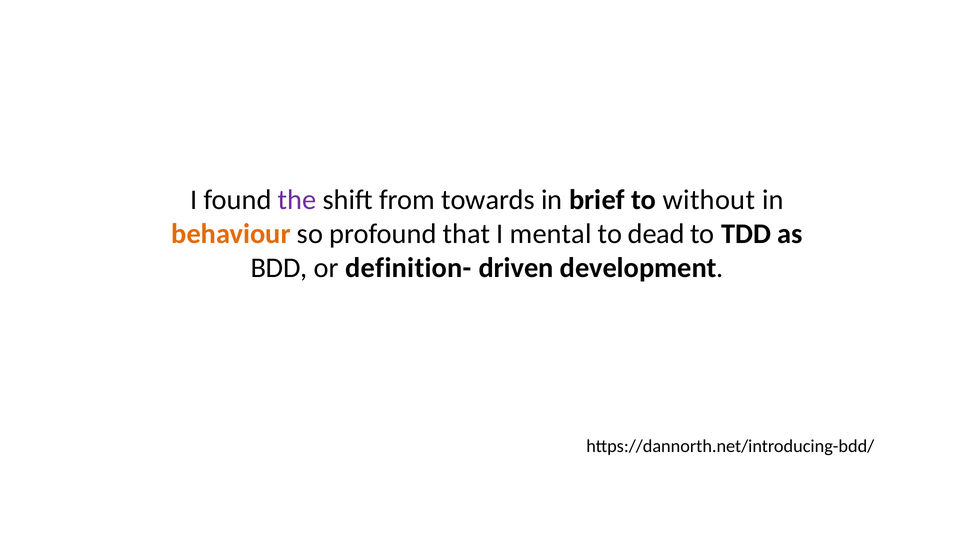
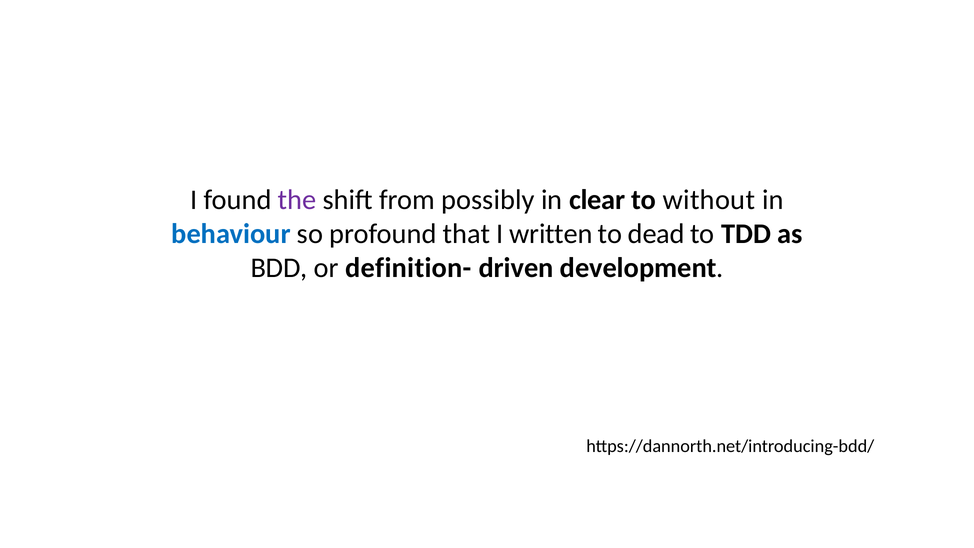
towards: towards -> possibly
brief: brief -> clear
behaviour colour: orange -> blue
mental: mental -> written
